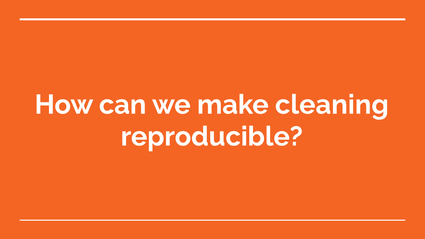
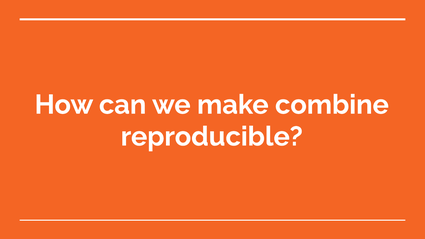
cleaning: cleaning -> combine
